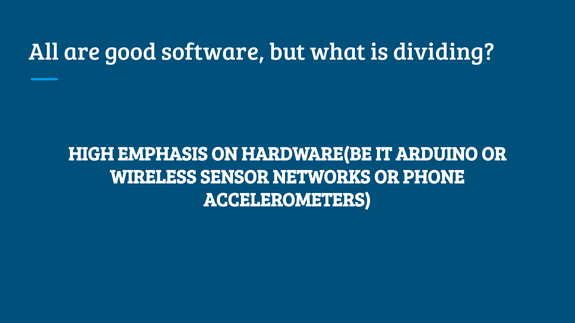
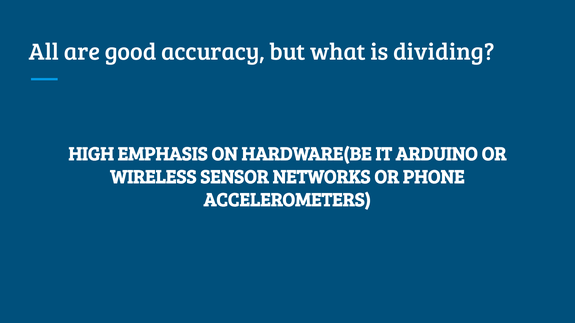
software: software -> accuracy
